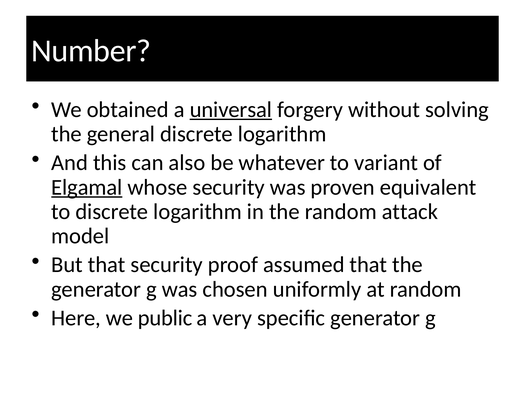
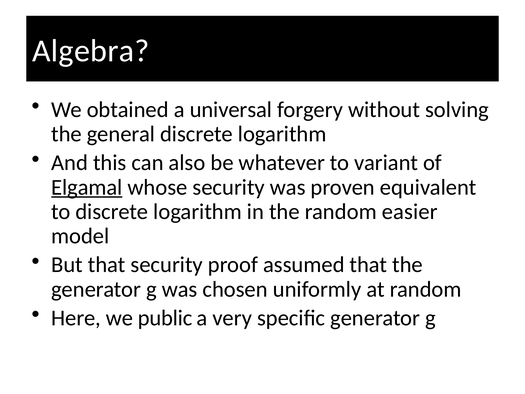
Number: Number -> Algebra
universal underline: present -> none
attack: attack -> easier
